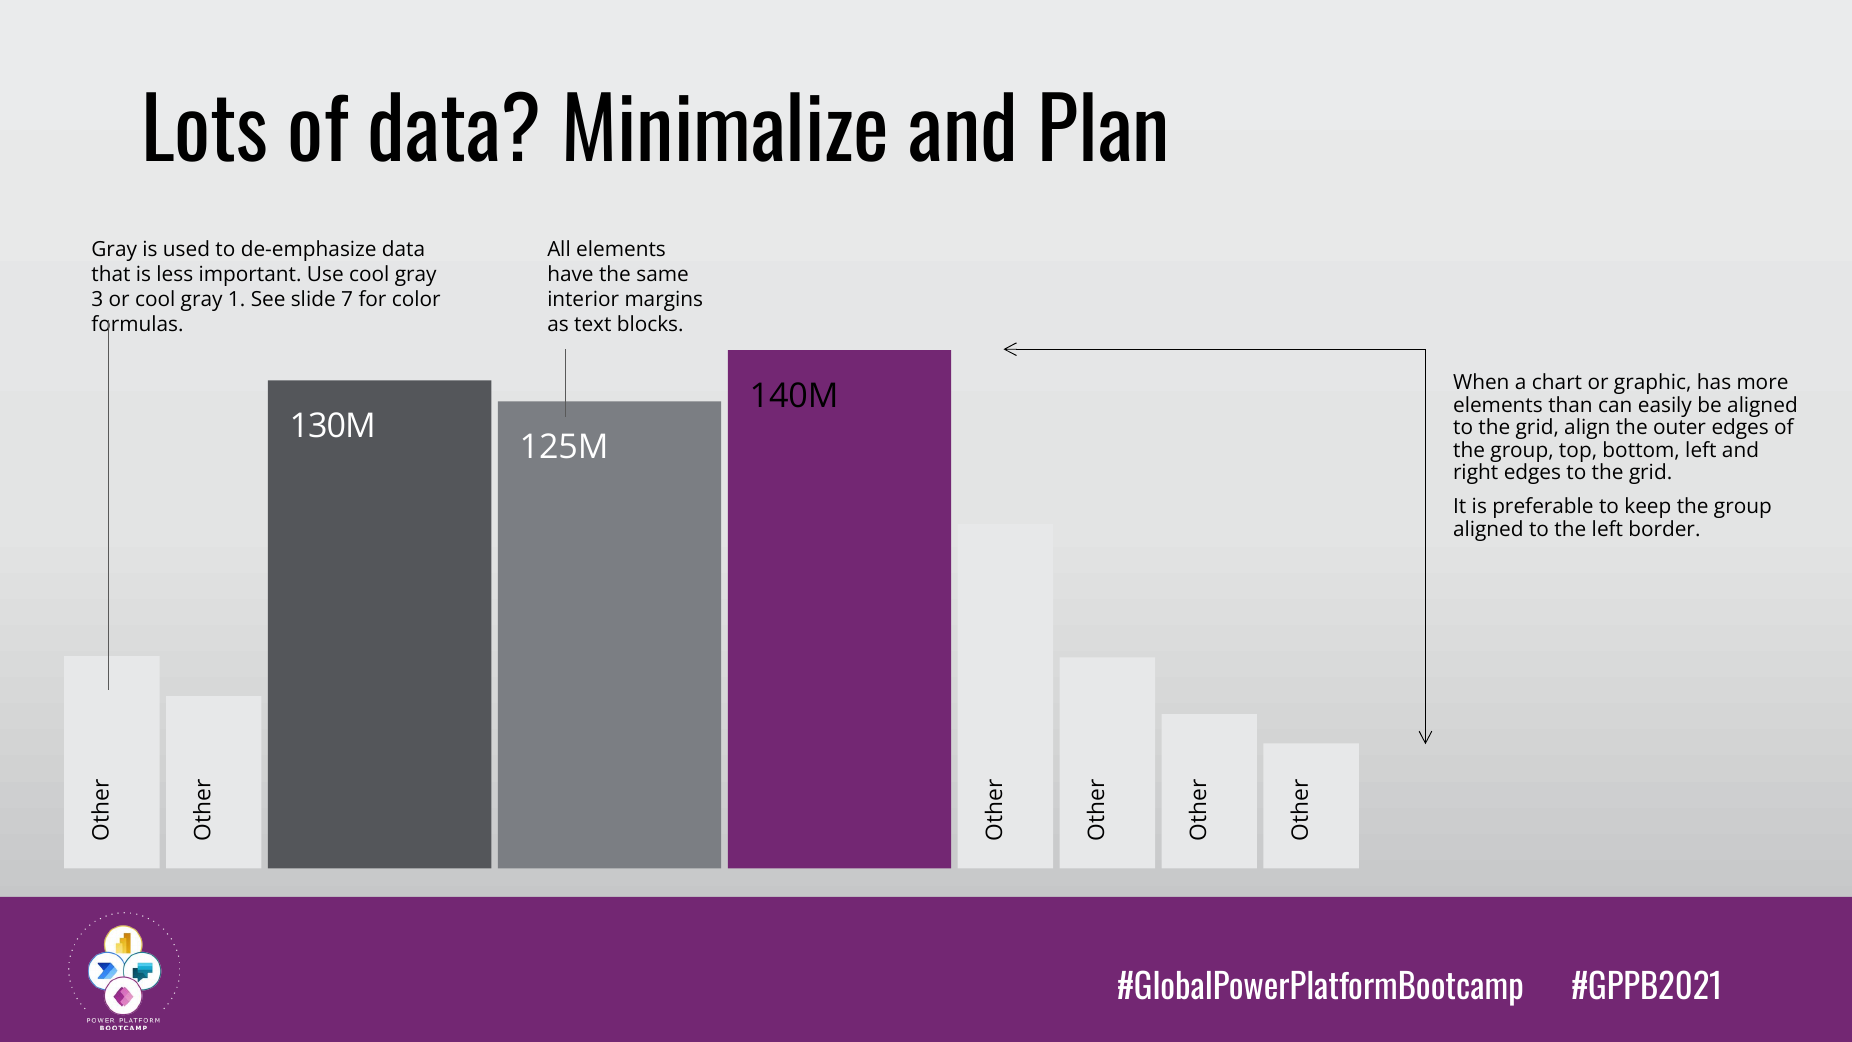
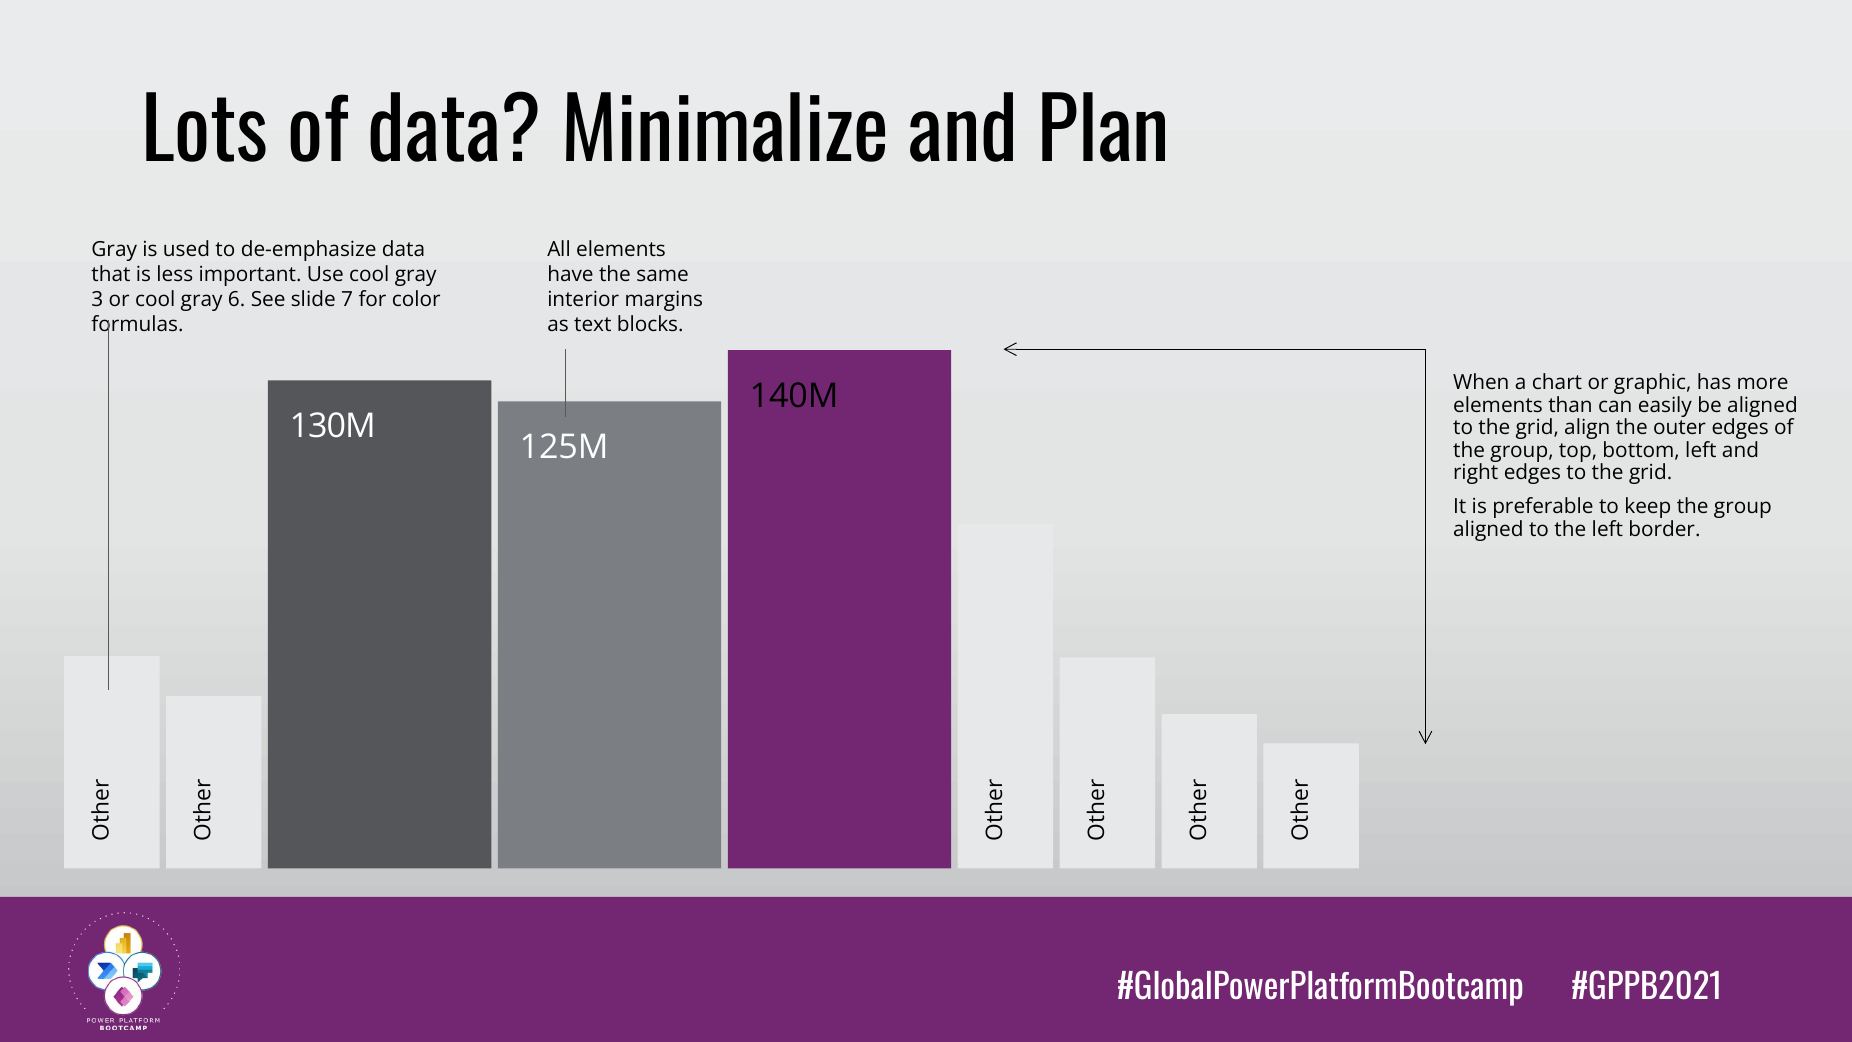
1: 1 -> 6
